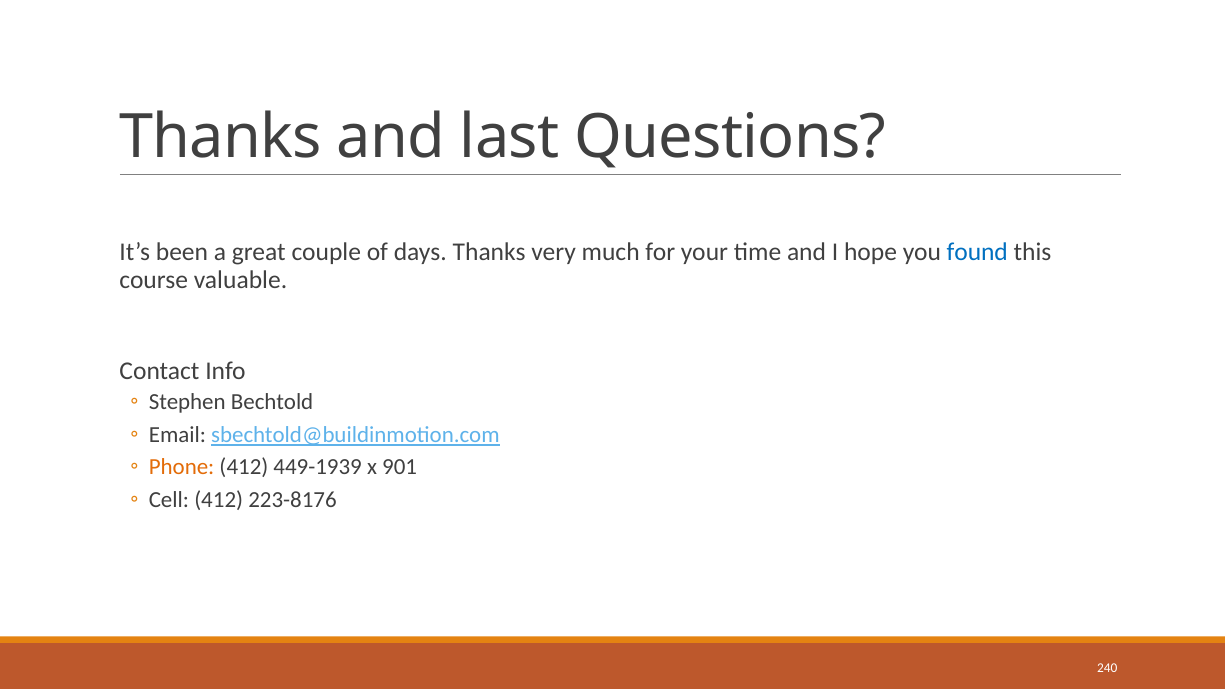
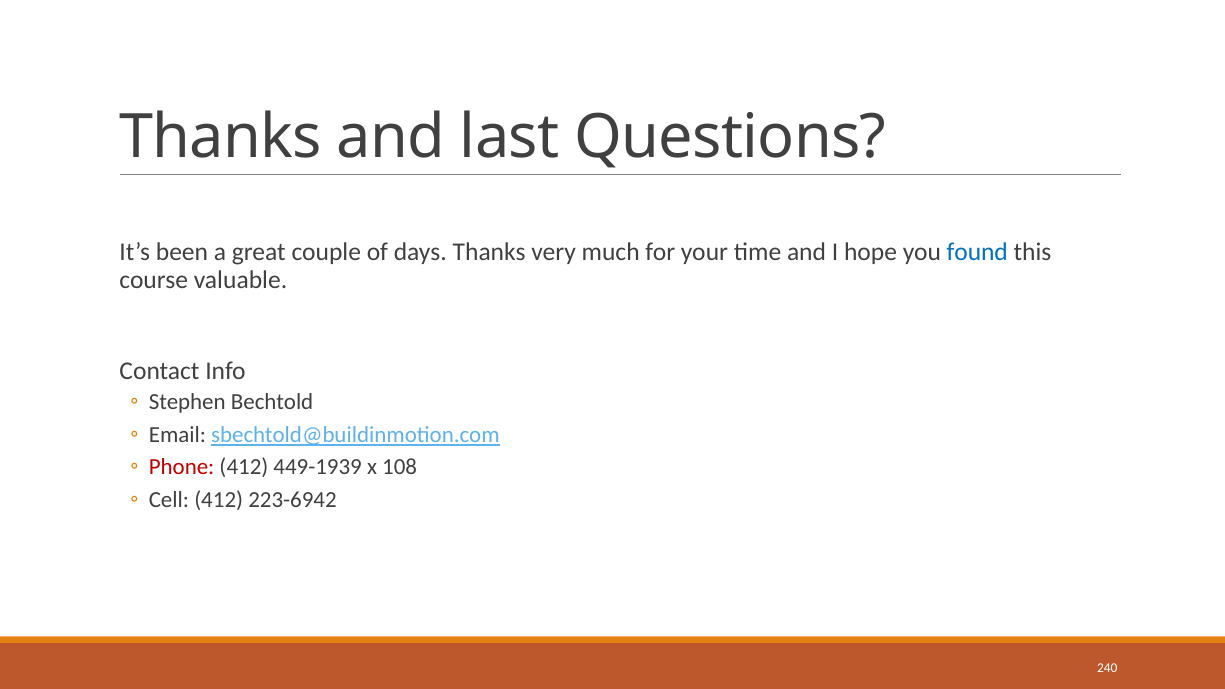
Phone colour: orange -> red
901: 901 -> 108
223-8176: 223-8176 -> 223-6942
